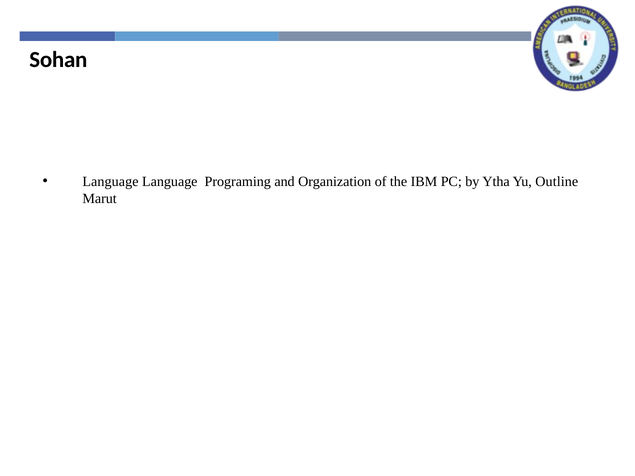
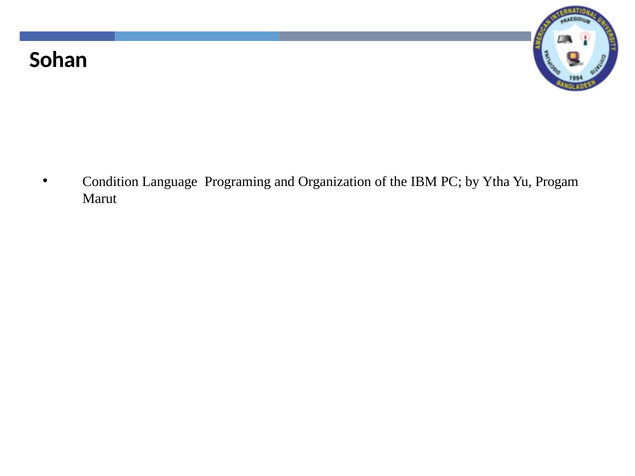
Language at (110, 182): Language -> Condition
Outline: Outline -> Progam
